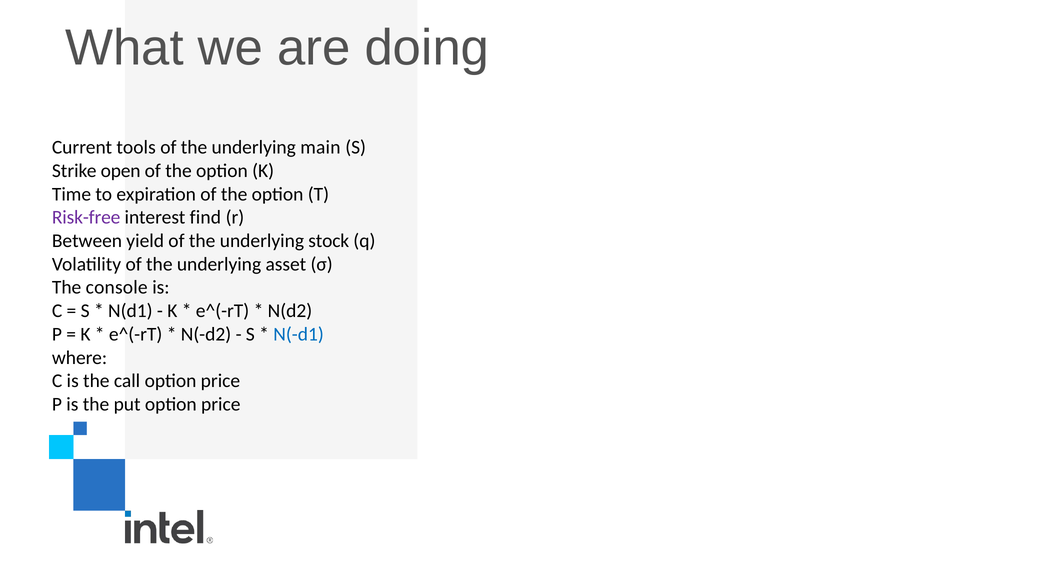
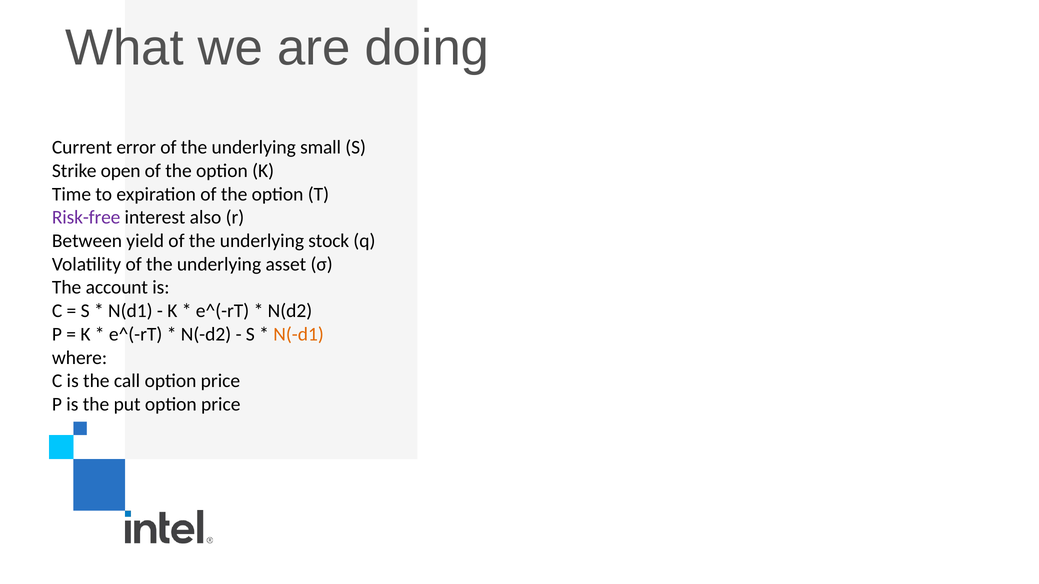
tools: tools -> error
main: main -> small
find: find -> also
console: console -> account
N(-d1 colour: blue -> orange
